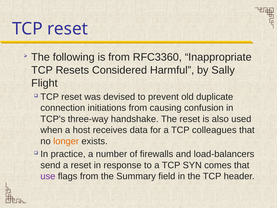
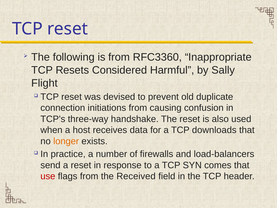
colleagues: colleagues -> downloads
use colour: purple -> red
Summary: Summary -> Received
